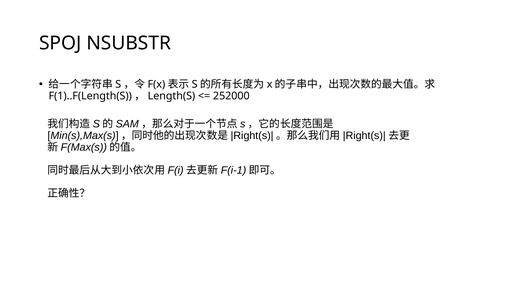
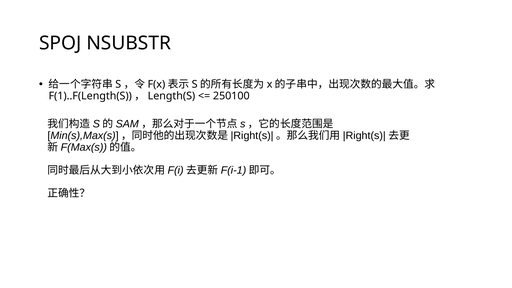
252000: 252000 -> 250100
